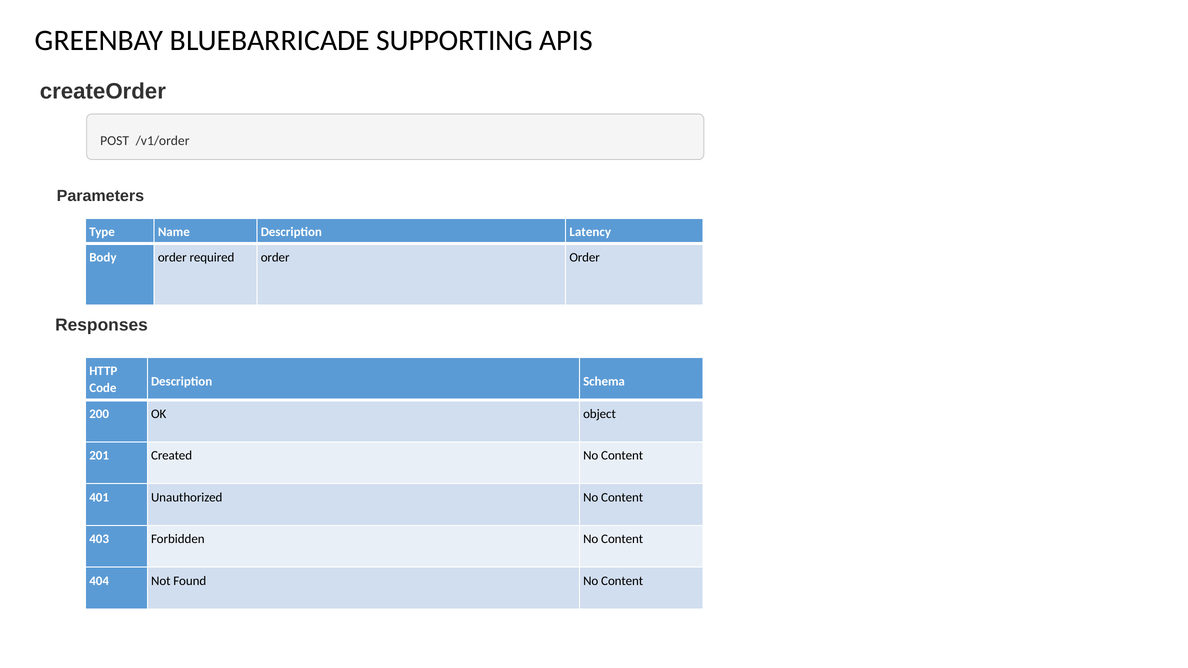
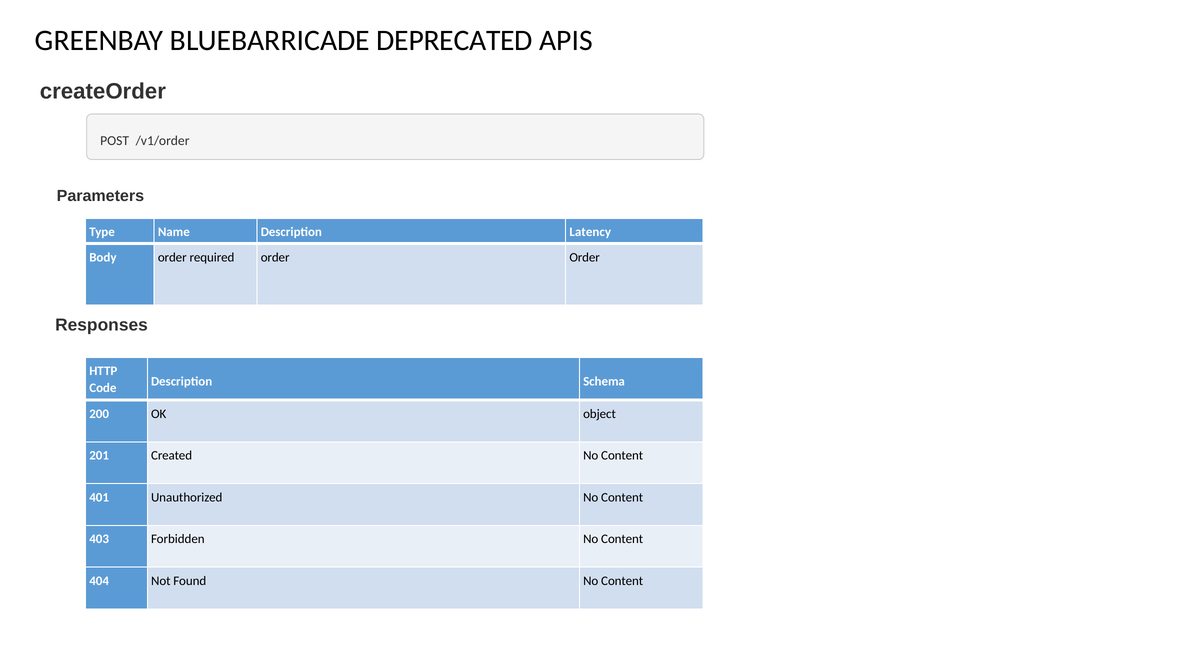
SUPPORTING: SUPPORTING -> DEPRECATED
